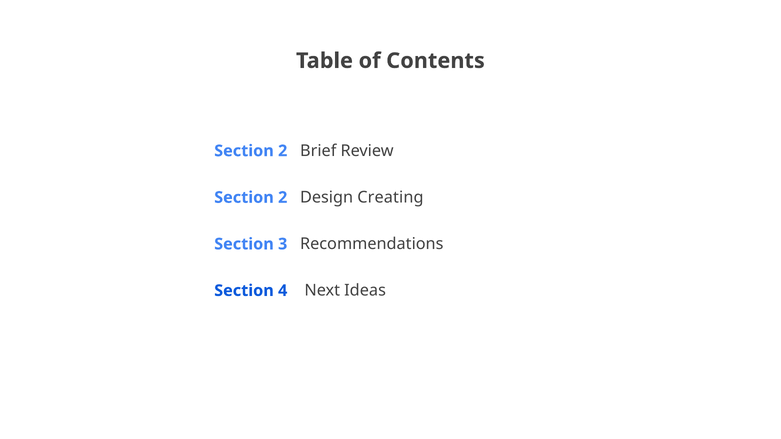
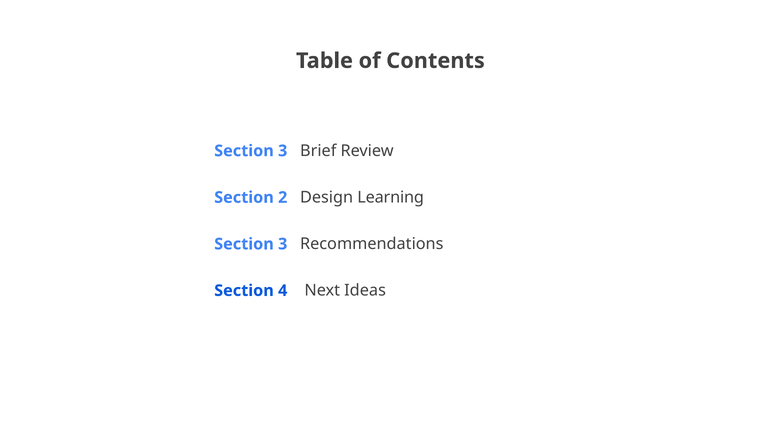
2 at (283, 151): 2 -> 3
Creating: Creating -> Learning
